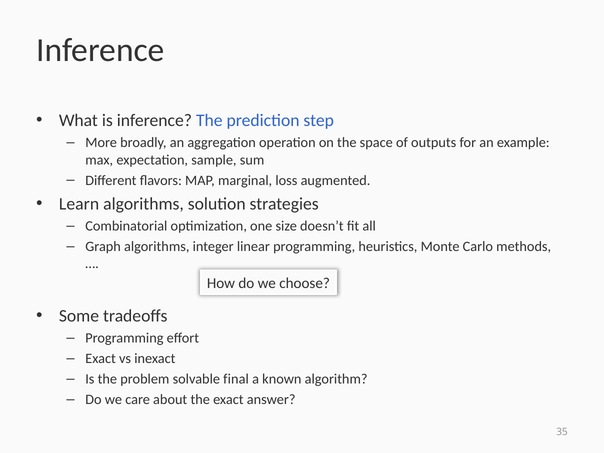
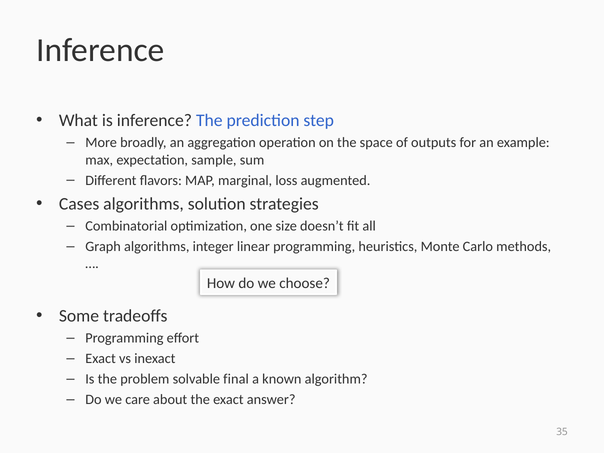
Learn: Learn -> Cases
